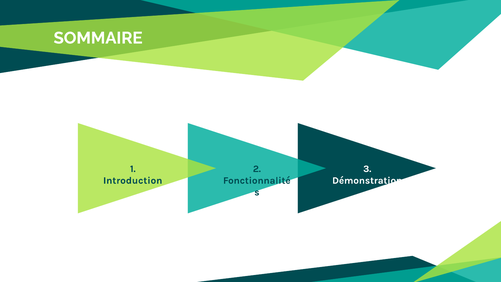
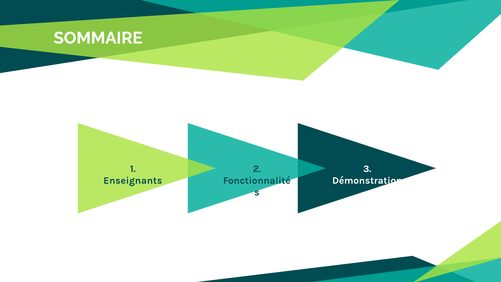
Introduction: Introduction -> Enseignants
